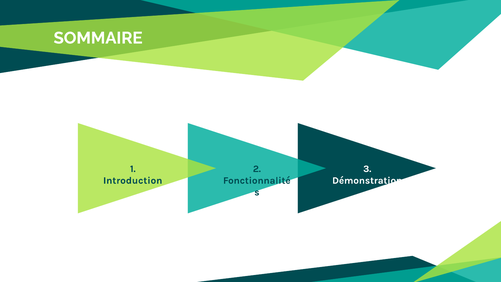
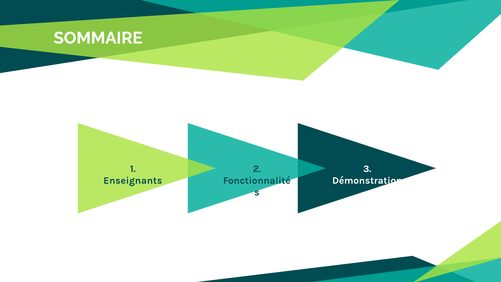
Introduction: Introduction -> Enseignants
